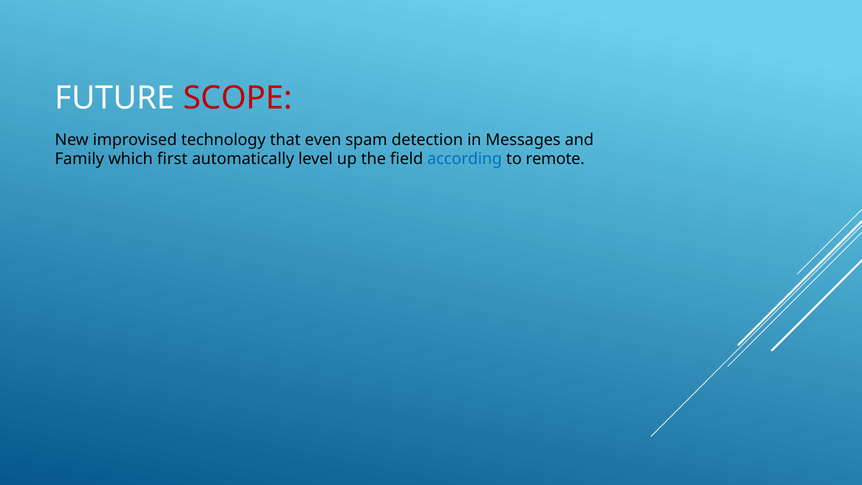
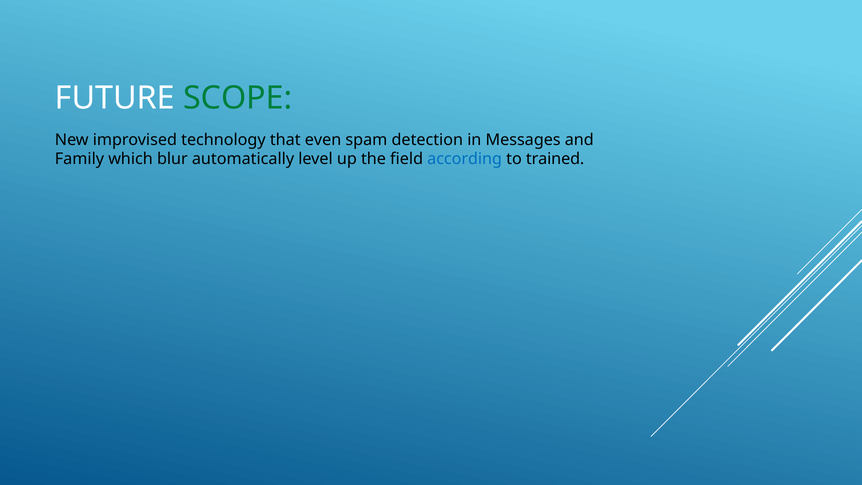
SCOPE colour: red -> green
first: first -> blur
remote: remote -> trained
